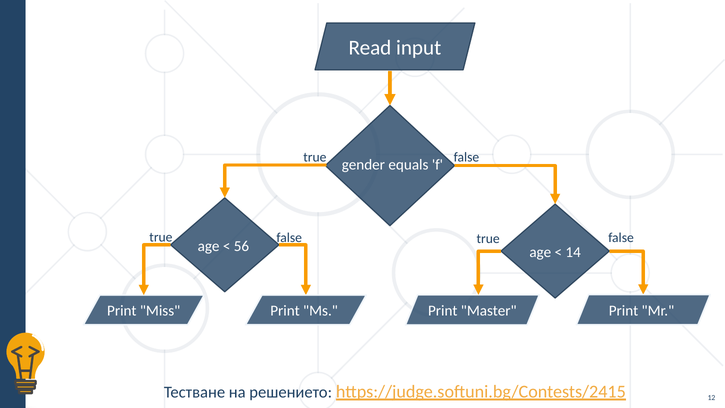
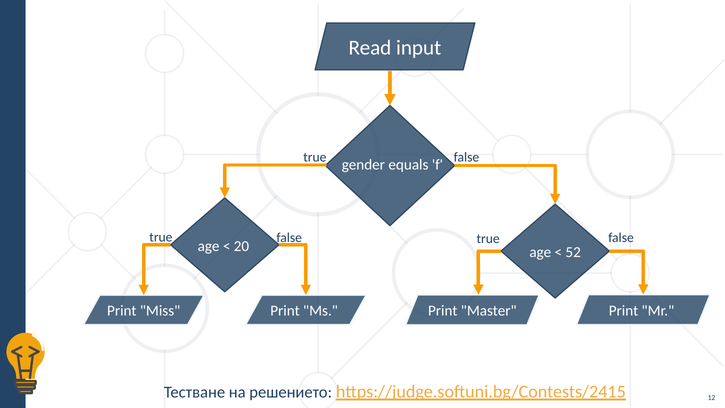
56: 56 -> 20
14: 14 -> 52
